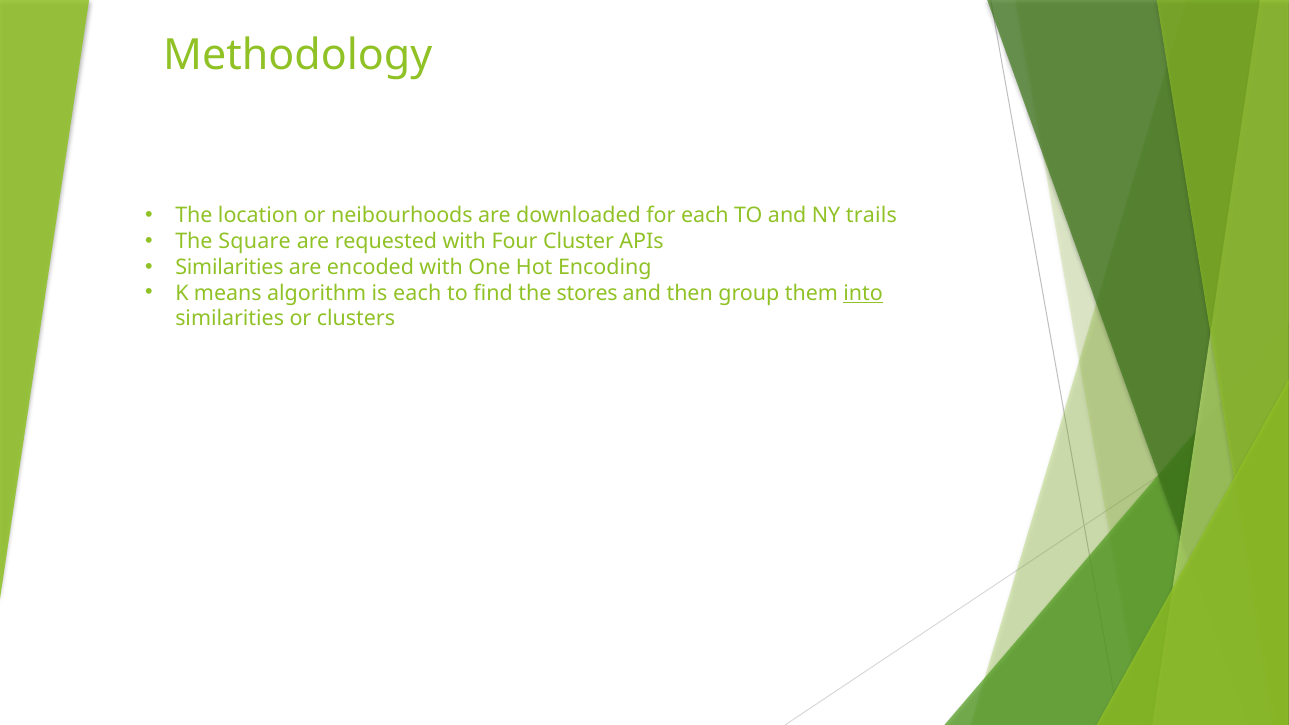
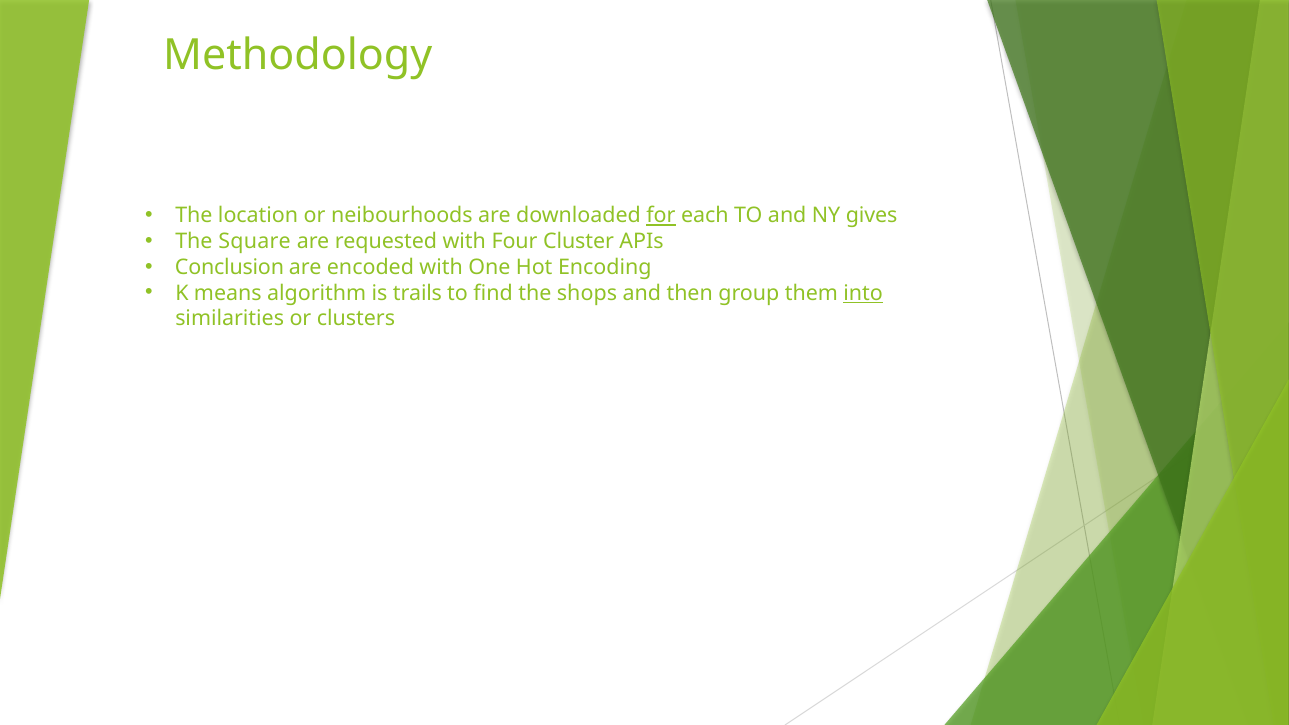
for underline: none -> present
trails: trails -> gives
Similarities at (229, 267): Similarities -> Conclusion
is each: each -> trails
stores: stores -> shops
